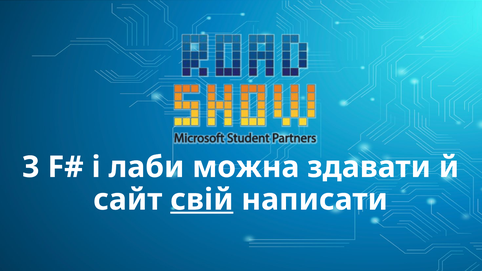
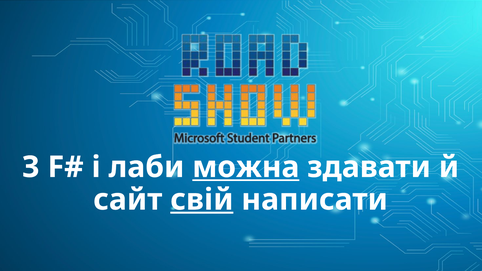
можна underline: none -> present
